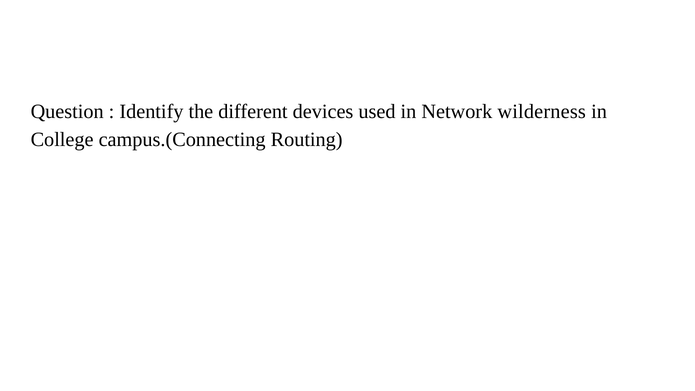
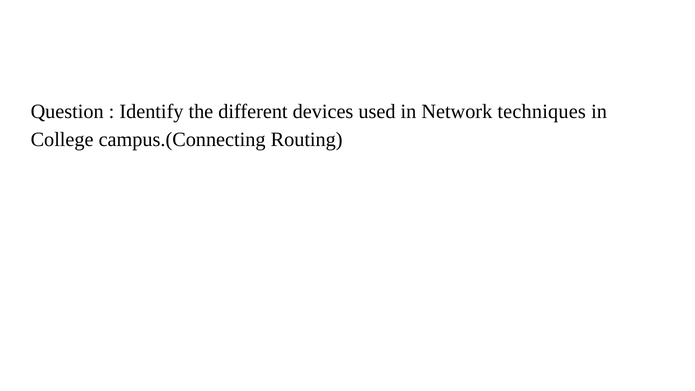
wilderness: wilderness -> techniques
